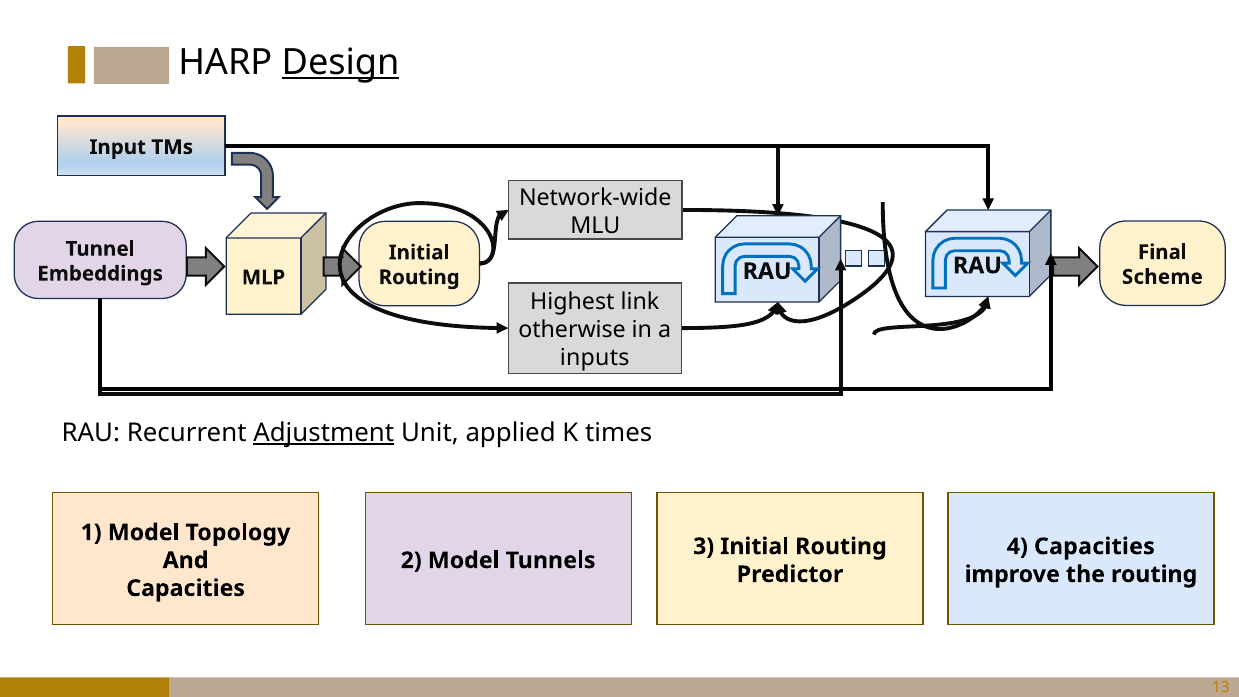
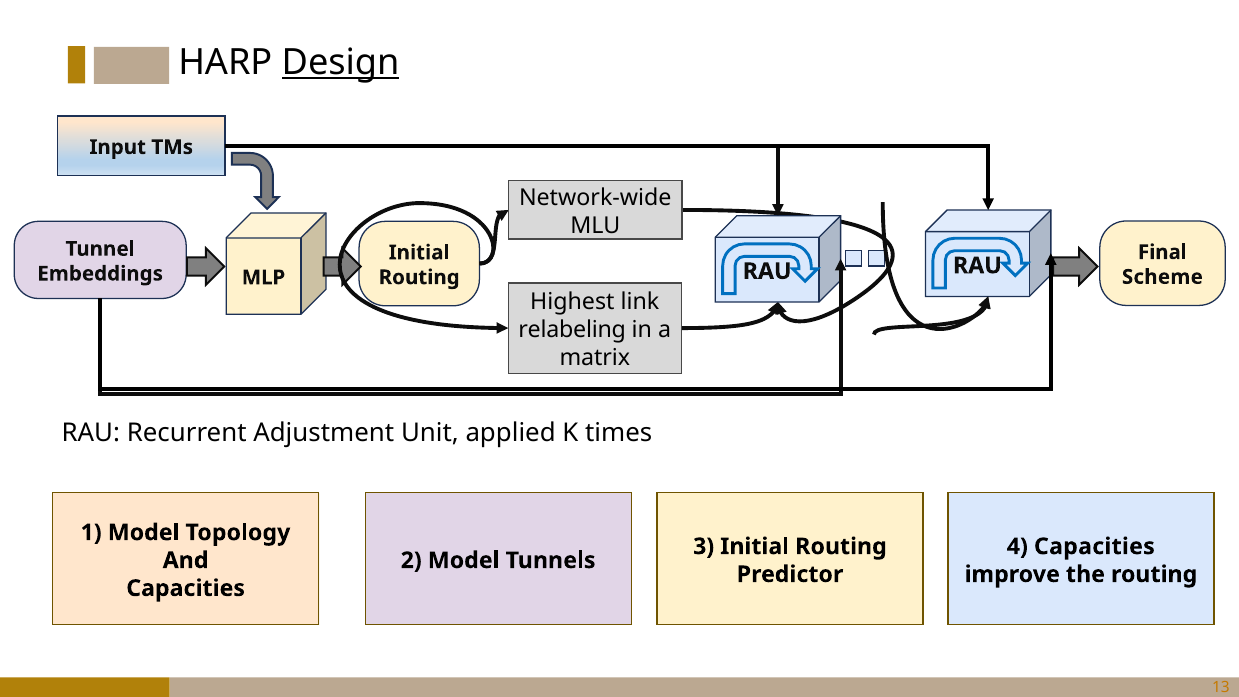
otherwise: otherwise -> relabeling
inputs: inputs -> matrix
Adjustment underline: present -> none
